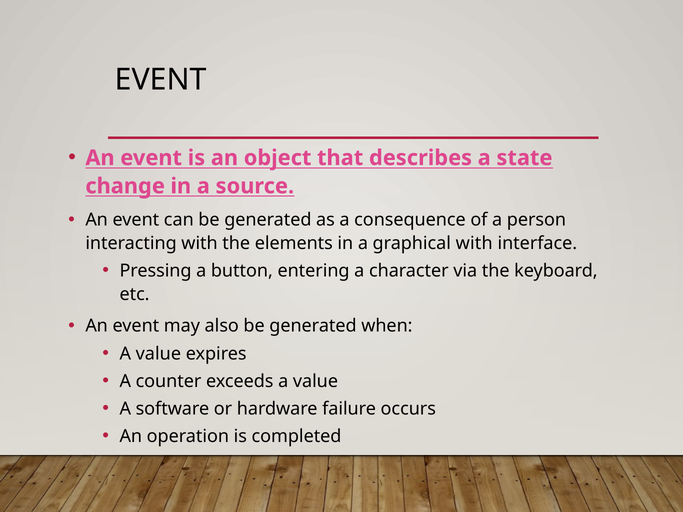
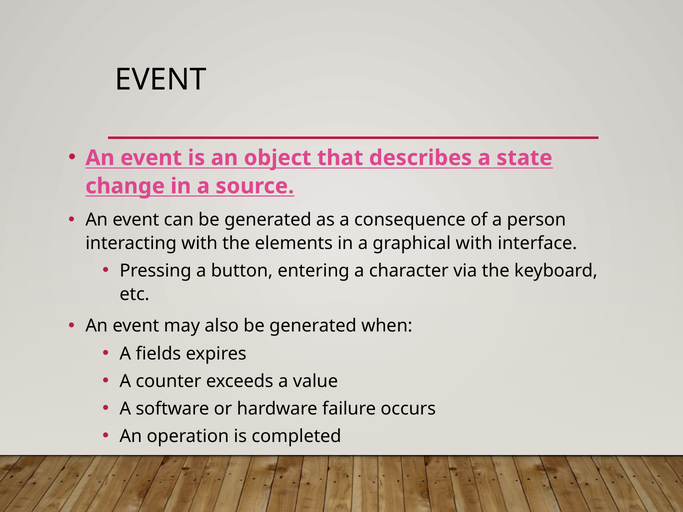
value at (158, 354): value -> fields
